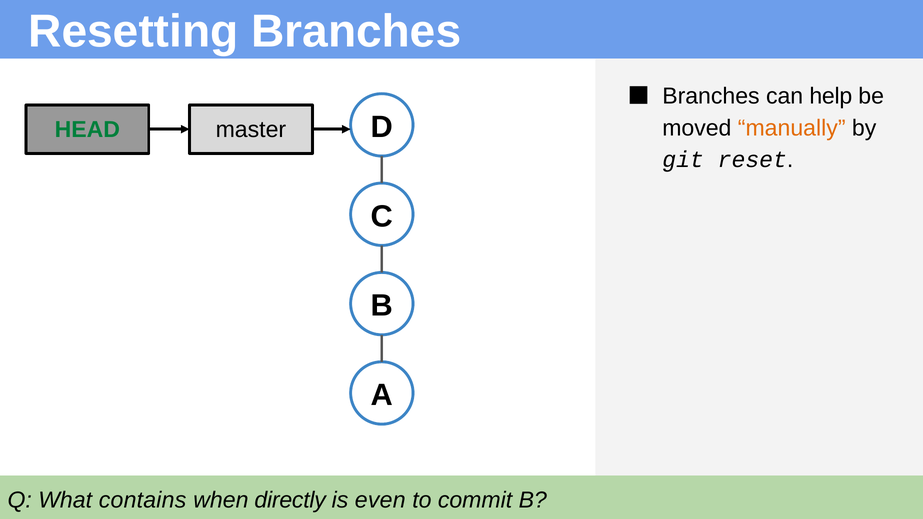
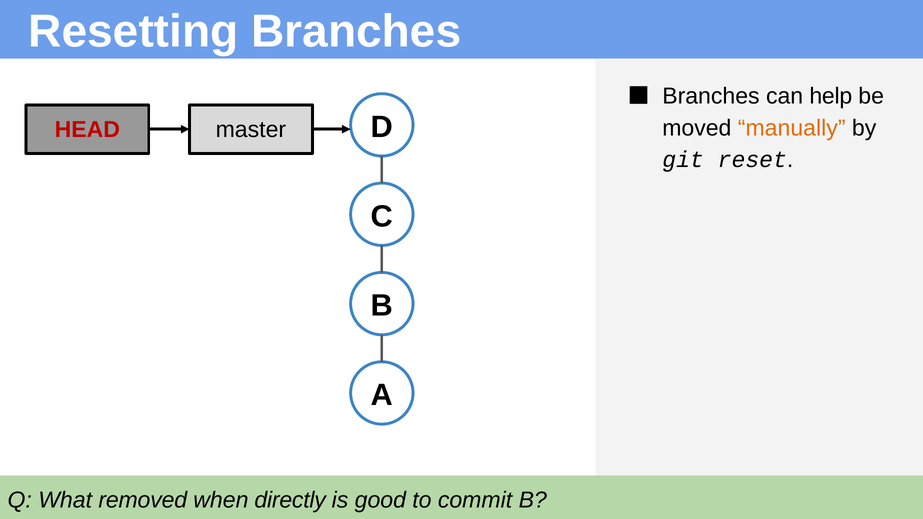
HEAD colour: green -> red
contains: contains -> removed
even: even -> good
